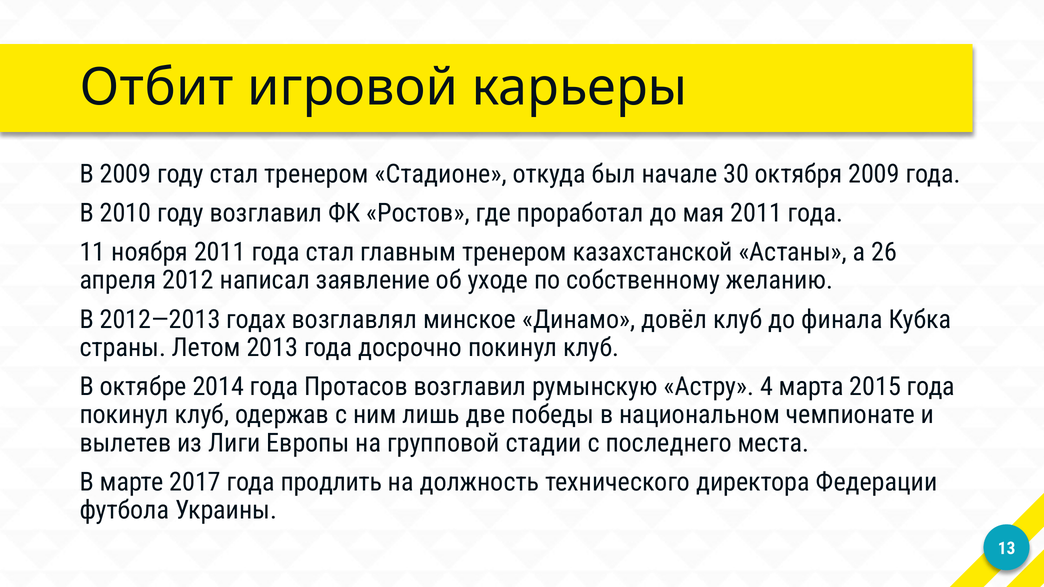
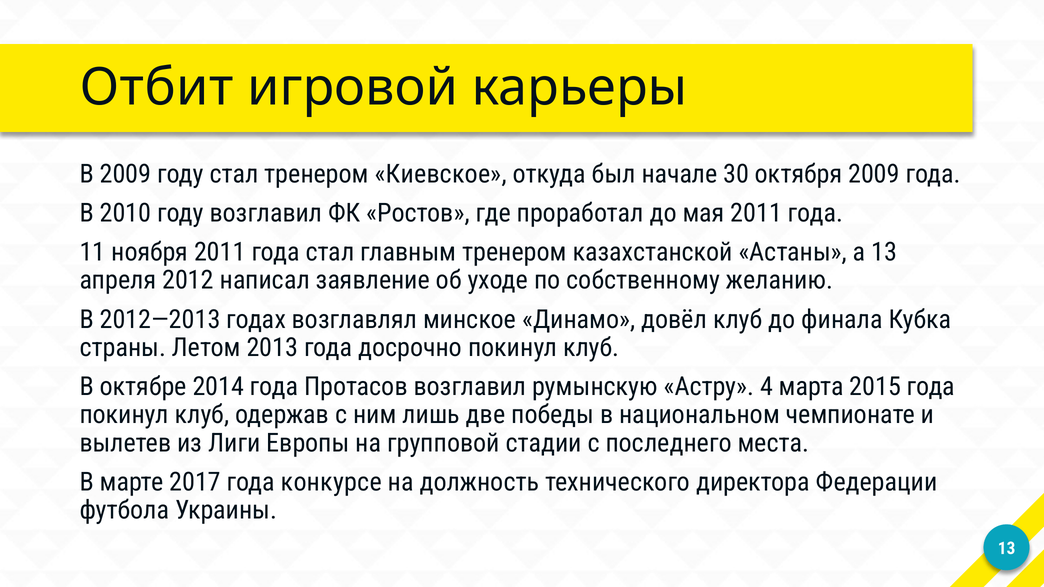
Стадионе: Стадионе -> Киевское
а 26: 26 -> 13
продлить: продлить -> конкурсе
